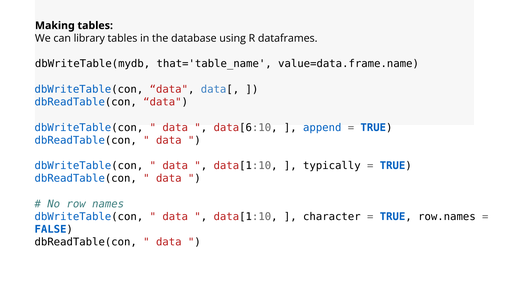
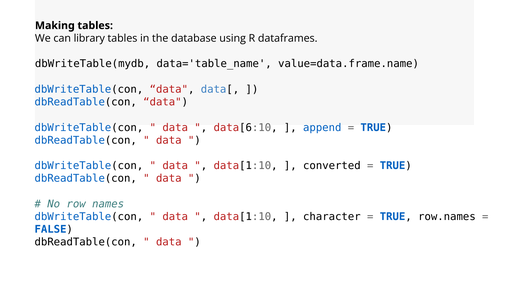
that='table_name: that='table_name -> data='table_name
typically: typically -> converted
